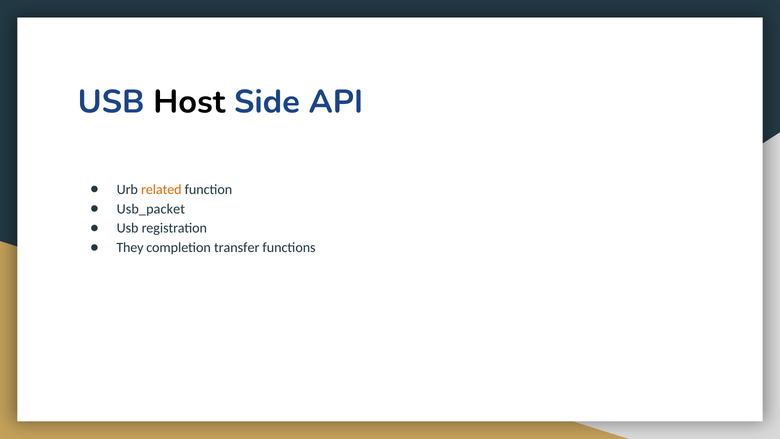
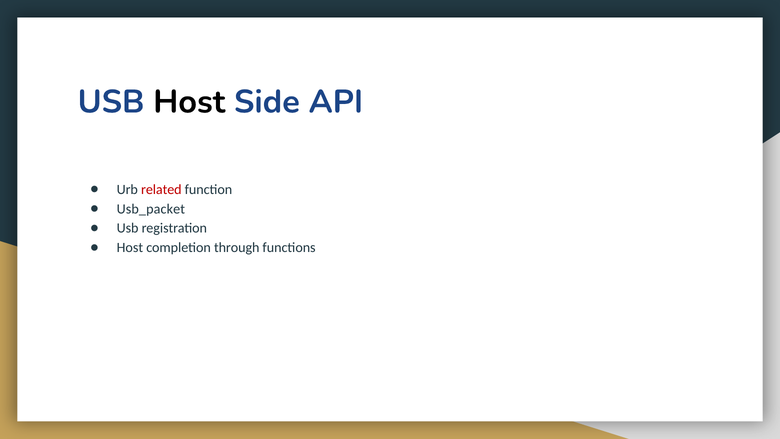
related colour: orange -> red
They at (130, 248): They -> Host
transfer: transfer -> through
